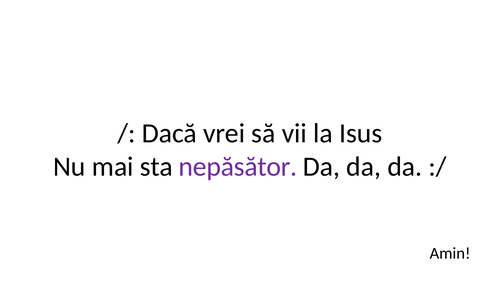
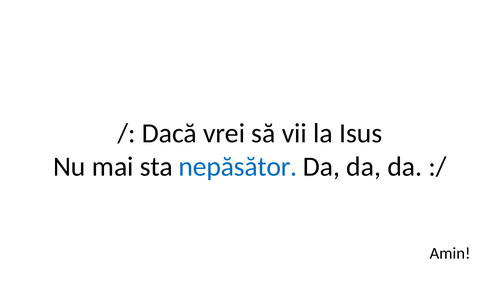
nepăsător colour: purple -> blue
